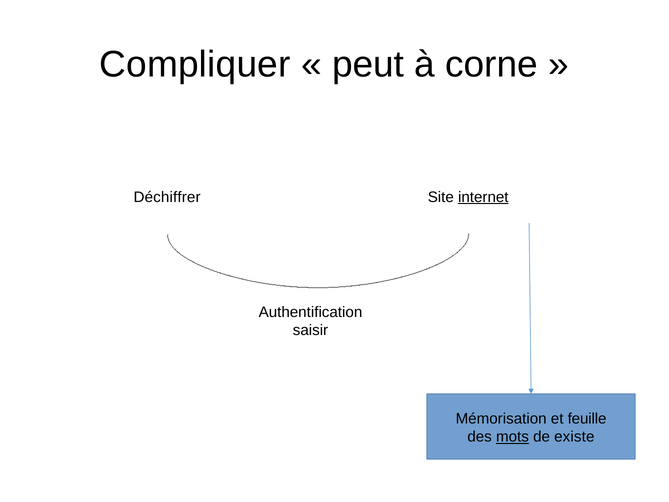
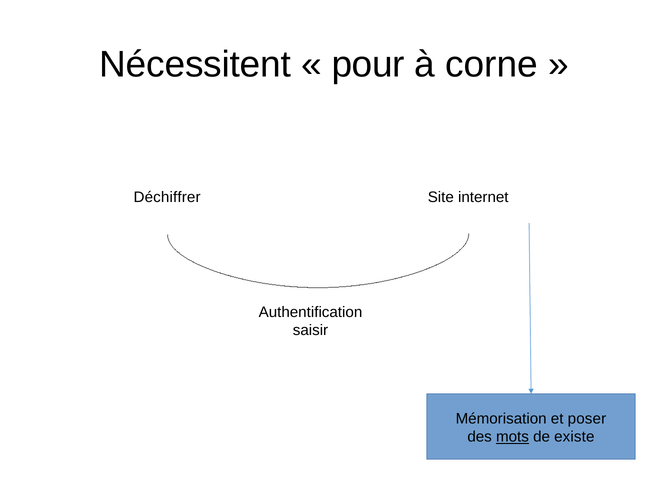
Compliquer: Compliquer -> Nécessitent
peut: peut -> pour
internet underline: present -> none
feuille: feuille -> poser
